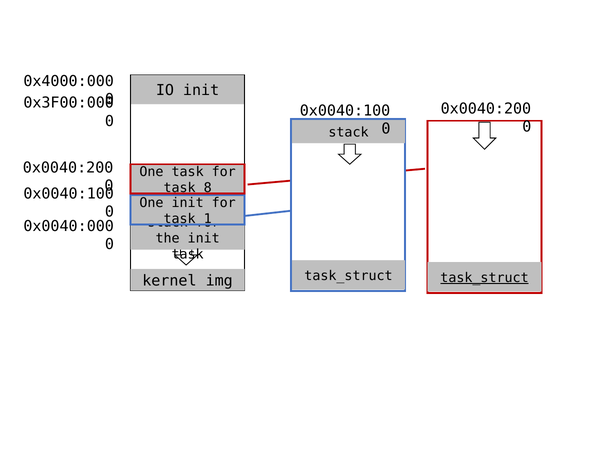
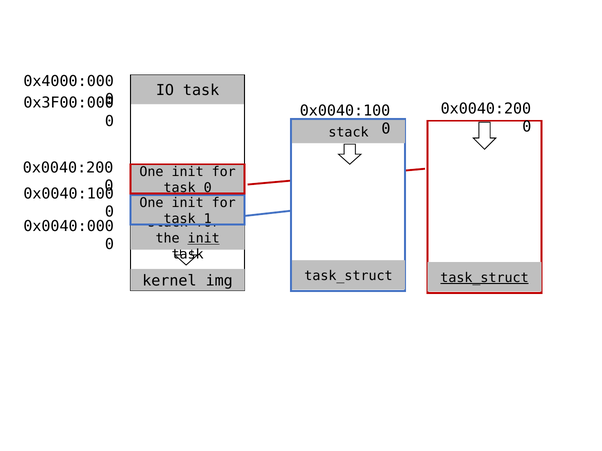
IO init: init -> task
task at (188, 172): task -> init
task 8: 8 -> 0
init at (204, 239) underline: none -> present
